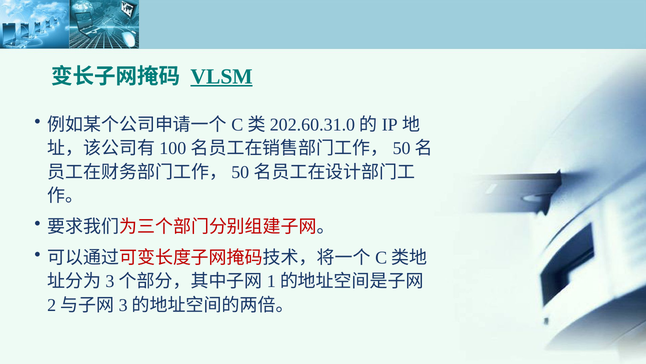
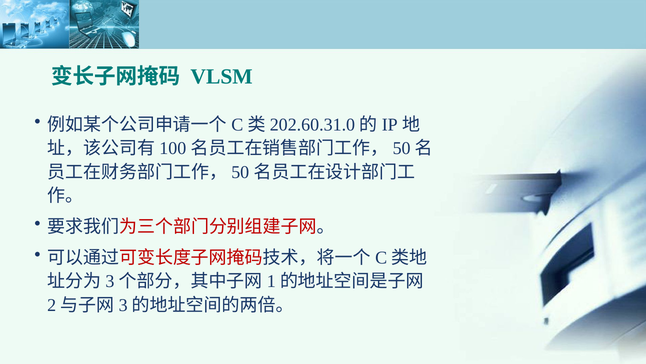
VLSM underline: present -> none
